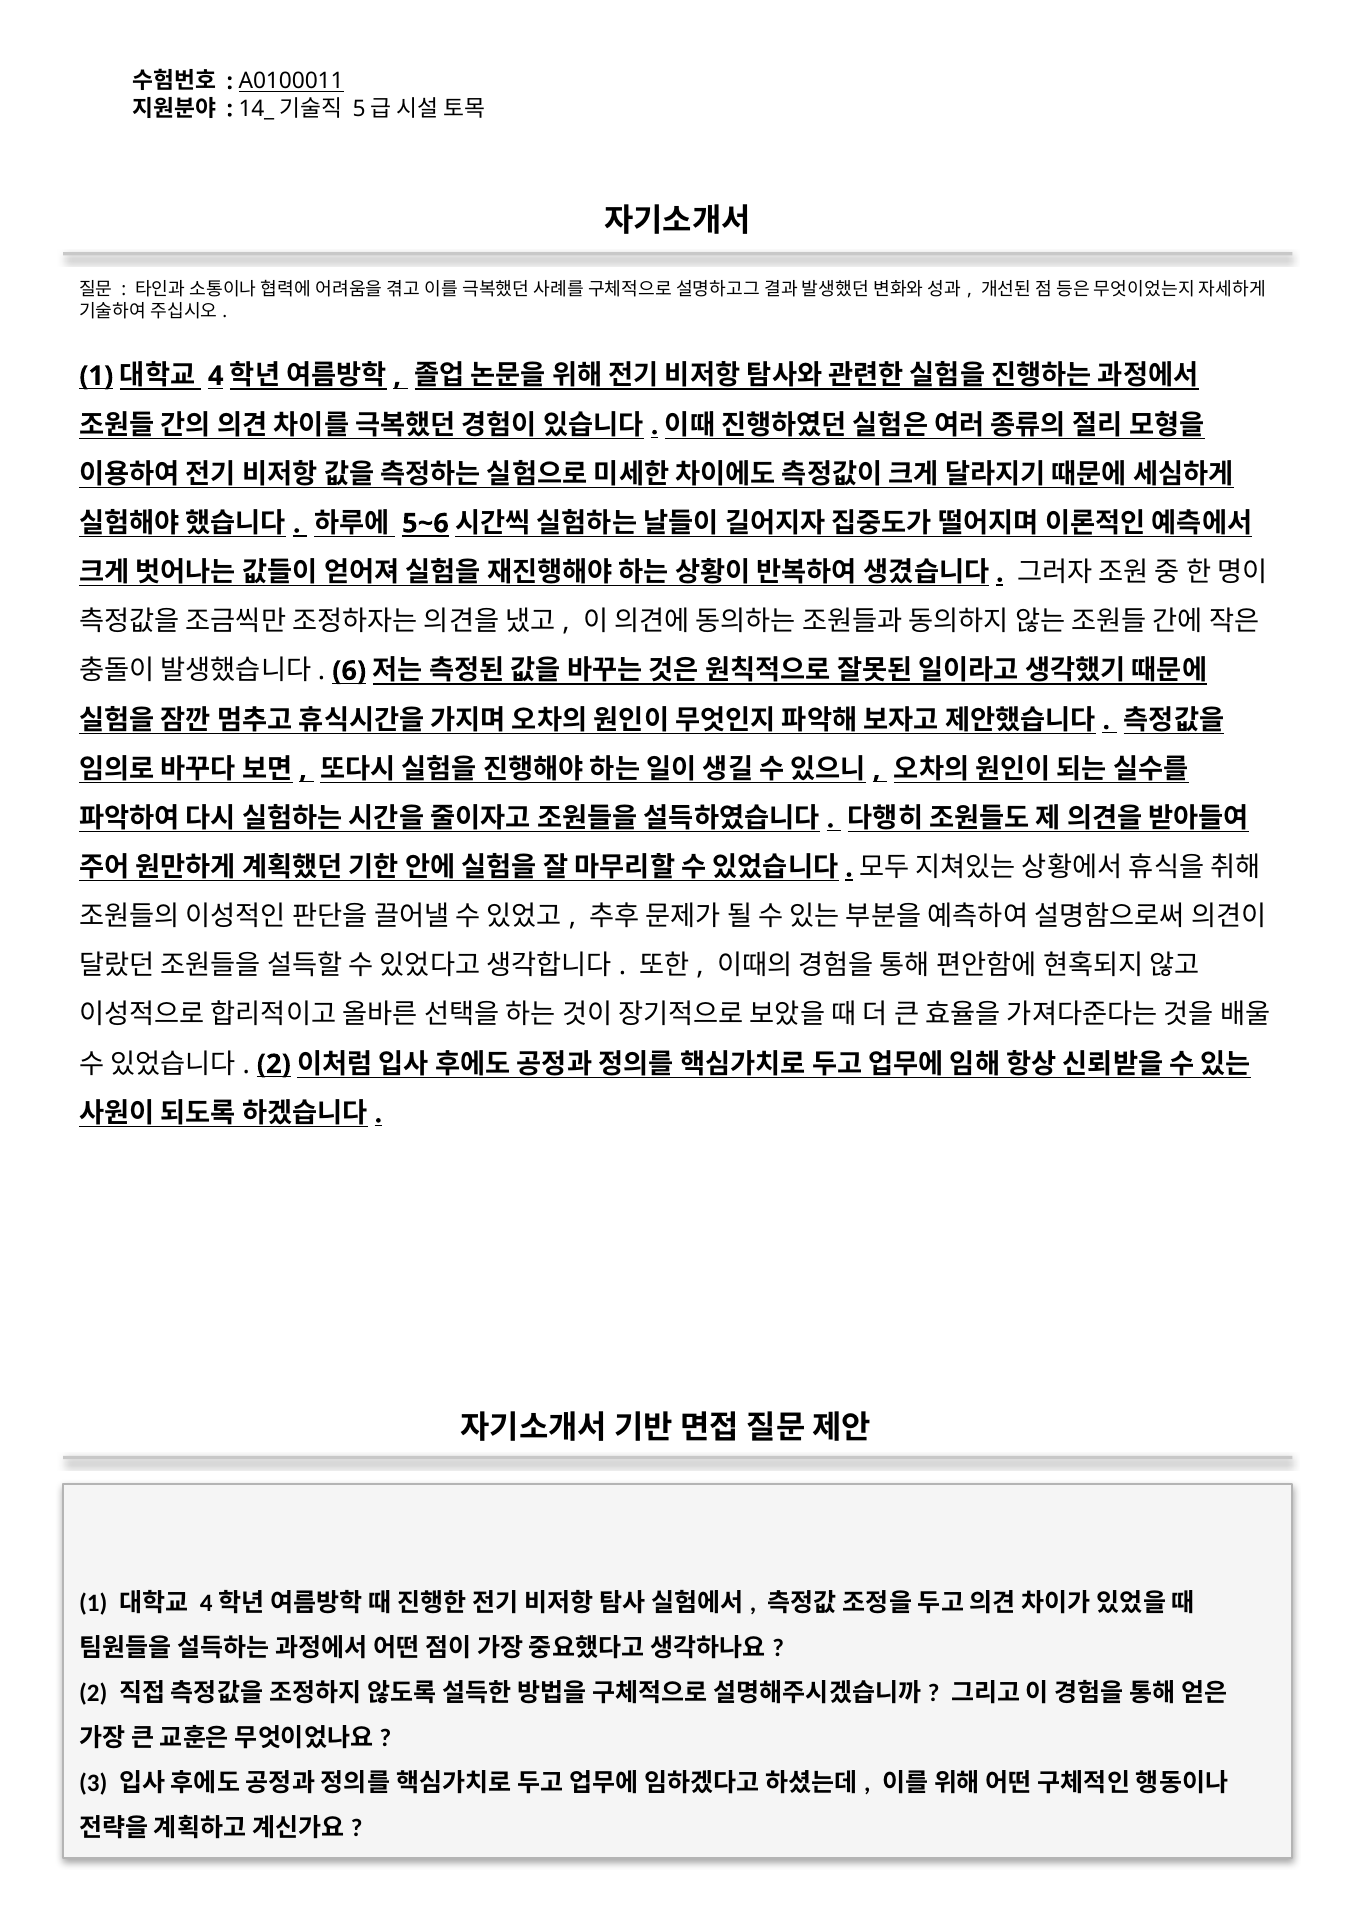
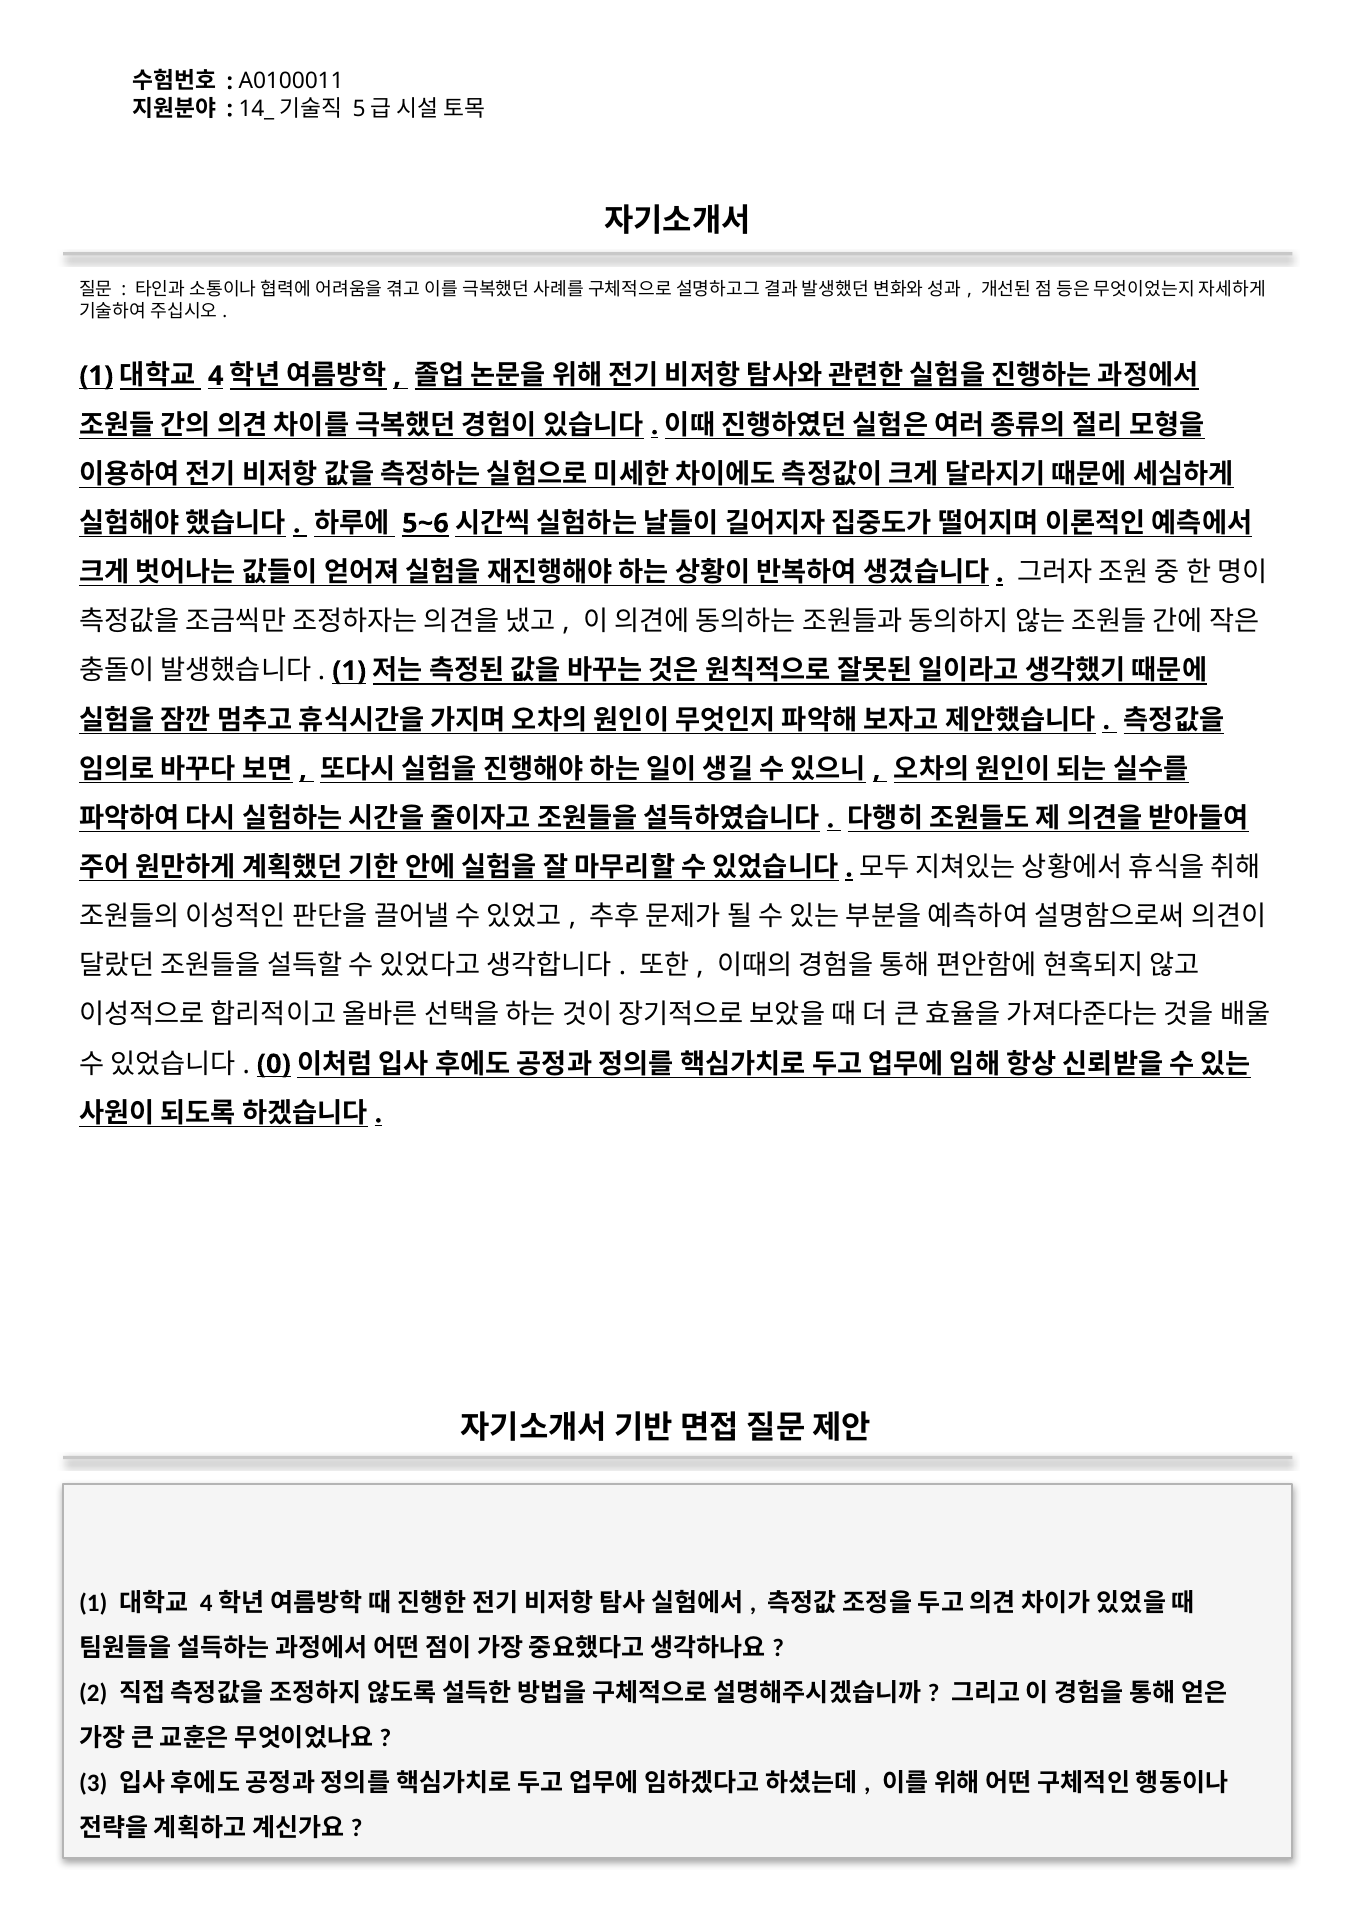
A0100011 underline: present -> none
6 at (349, 671): 6 -> 1
2 at (274, 1064): 2 -> 0
